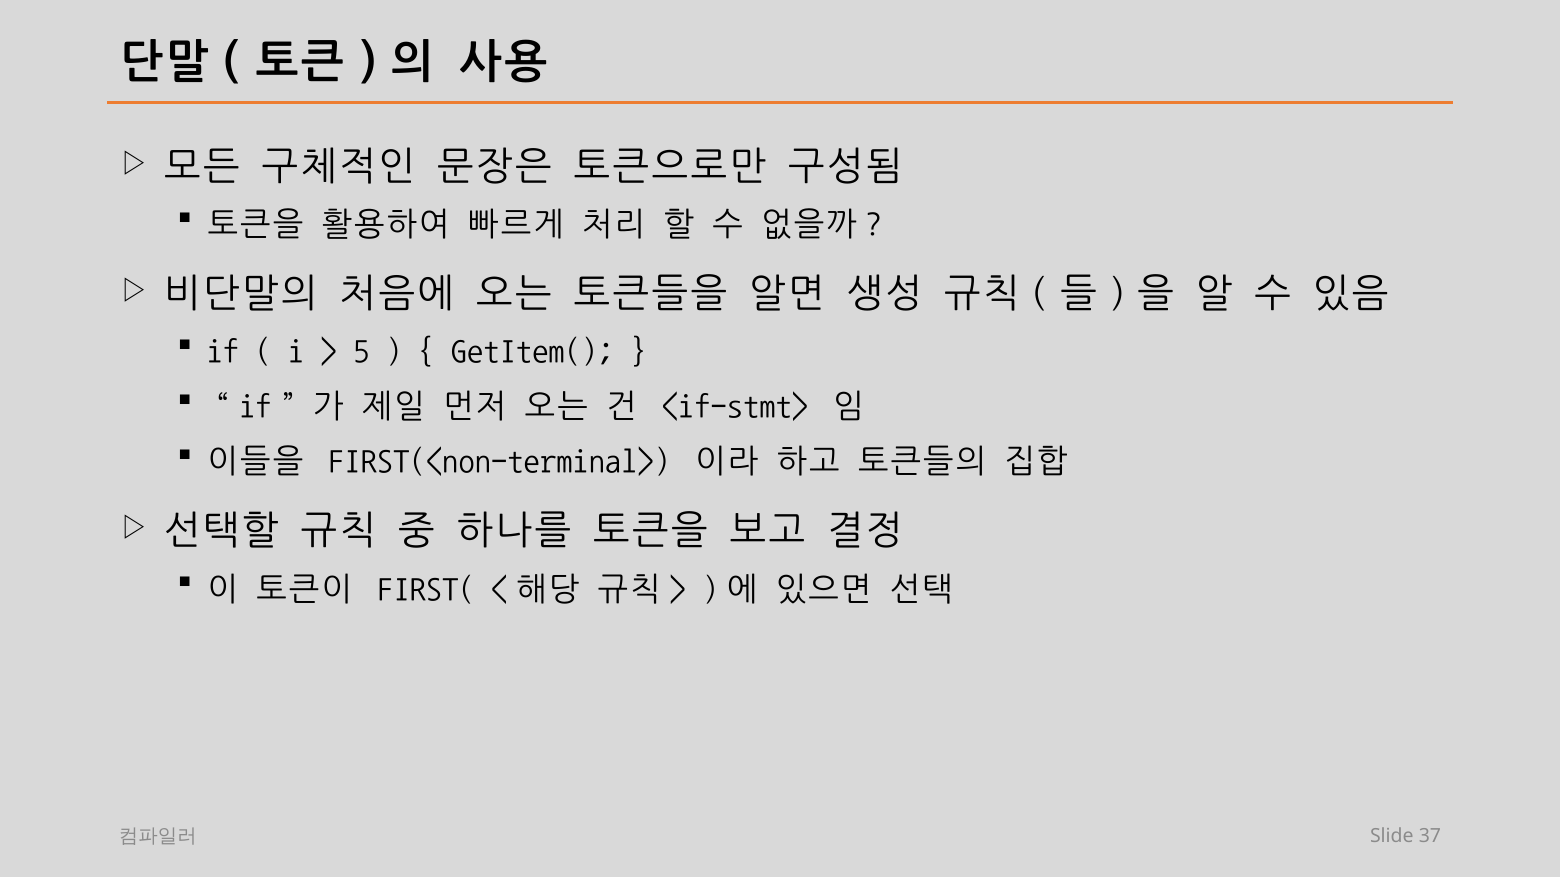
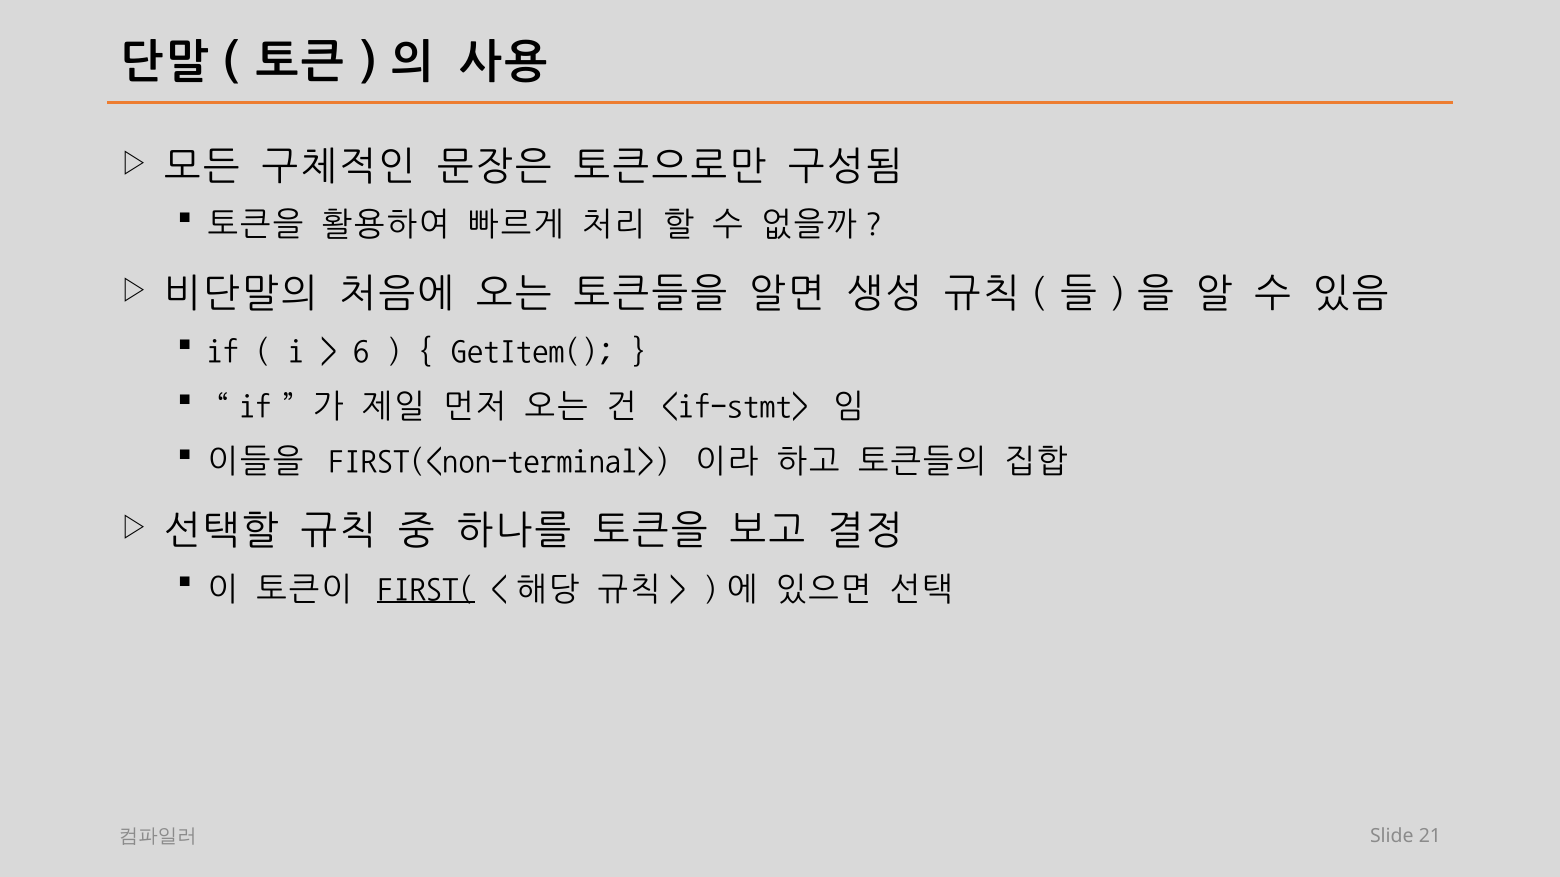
5: 5 -> 6
FIRST( underline: none -> present
37: 37 -> 21
